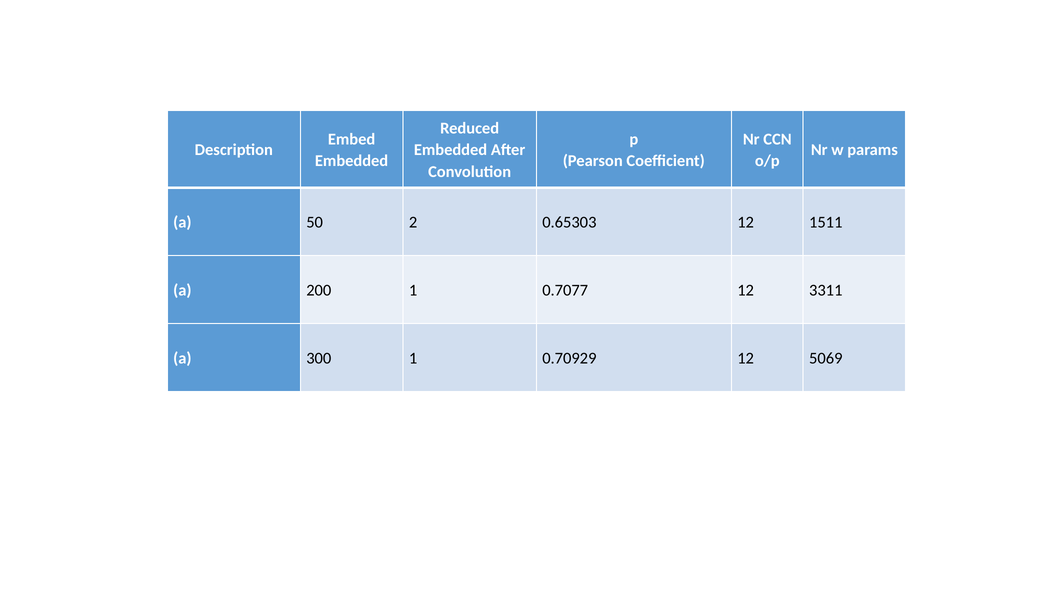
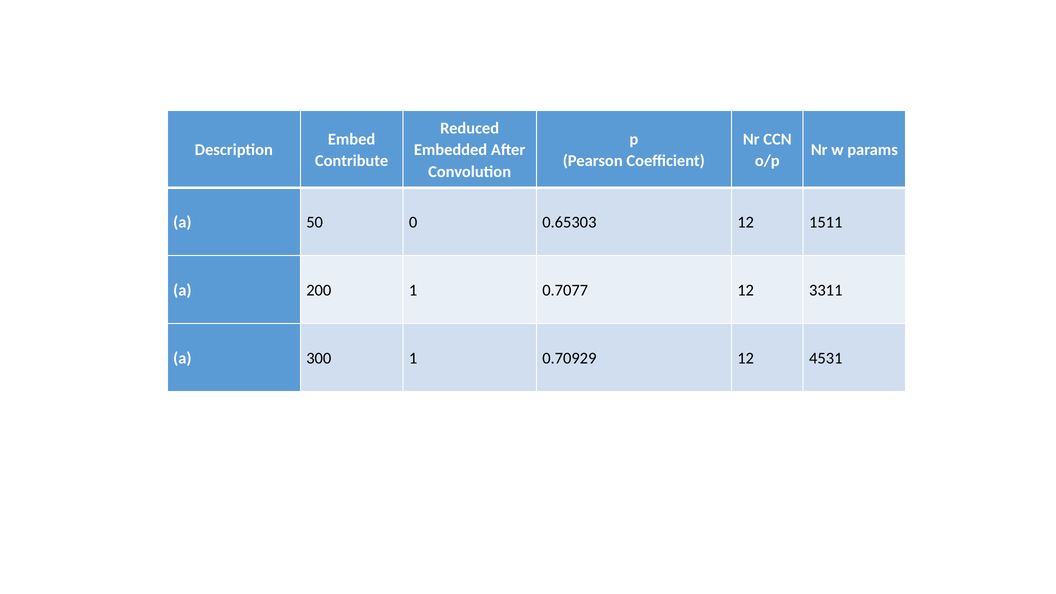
Embedded at (352, 161): Embedded -> Contribute
2: 2 -> 0
5069: 5069 -> 4531
